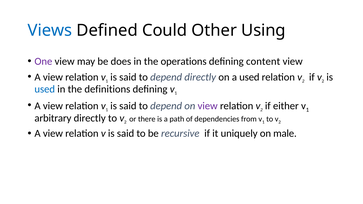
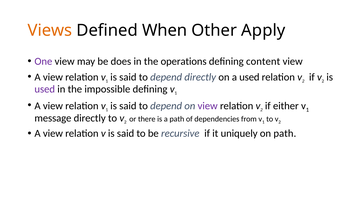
Views colour: blue -> orange
Could: Could -> When
Using: Using -> Apply
used at (45, 89) colour: blue -> purple
definitions: definitions -> impossible
arbitrary: arbitrary -> message
on male: male -> path
